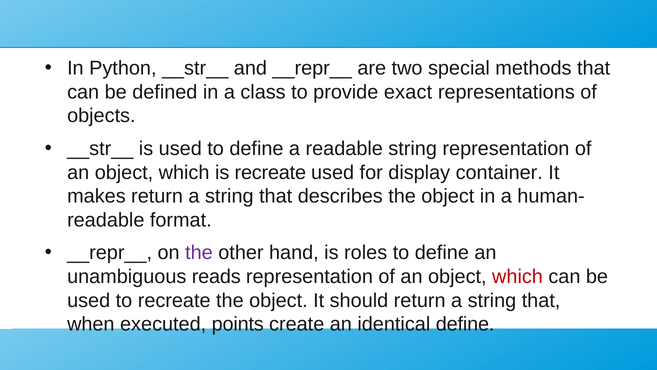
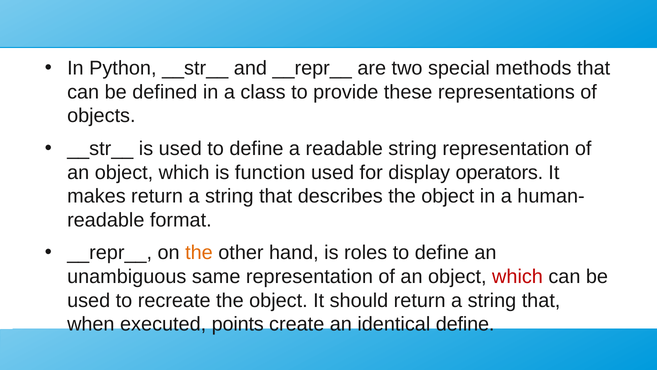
exact: exact -> these
is recreate: recreate -> function
container: container -> operators
the at (199, 253) colour: purple -> orange
reads: reads -> same
